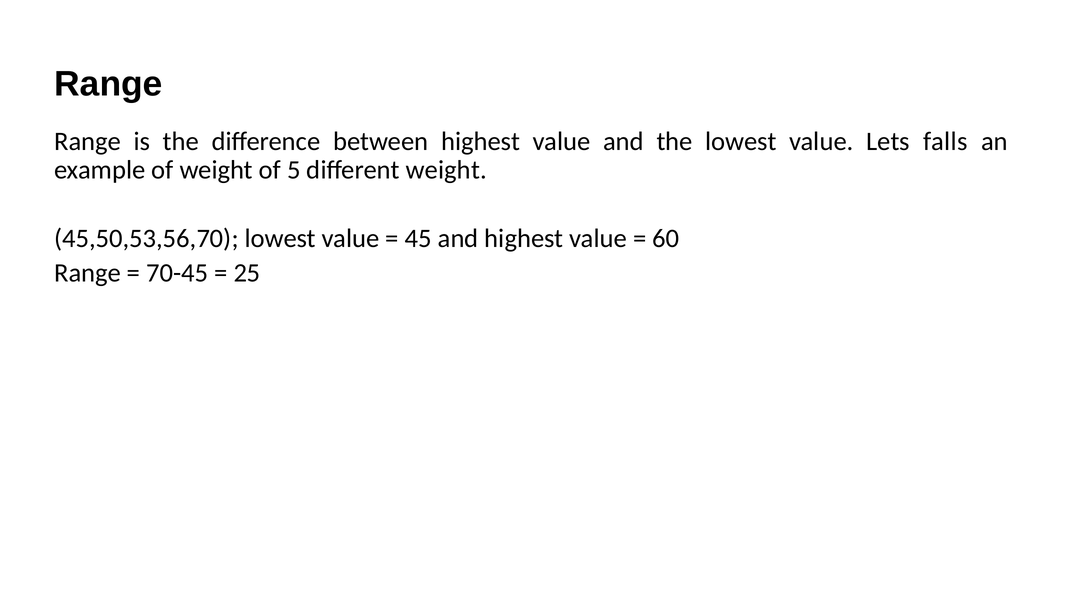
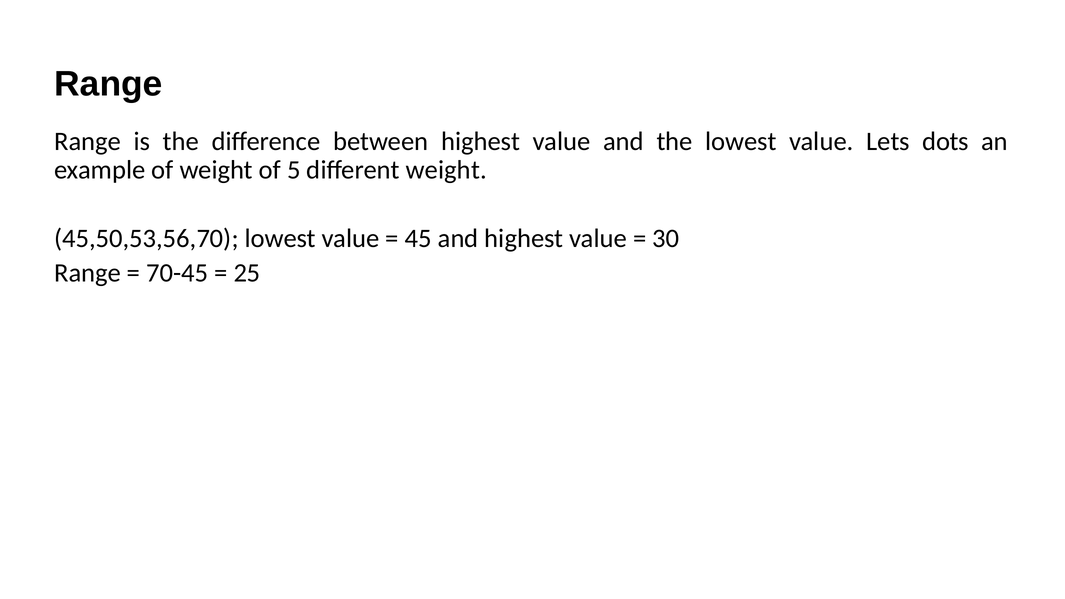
falls: falls -> dots
60: 60 -> 30
